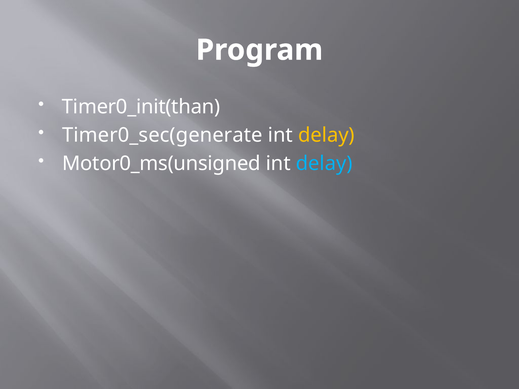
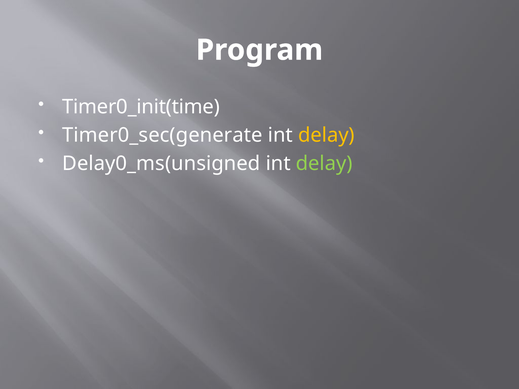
Timer0_init(than: Timer0_init(than -> Timer0_init(time
Motor0_ms(unsigned: Motor0_ms(unsigned -> Delay0_ms(unsigned
delay at (324, 163) colour: light blue -> light green
